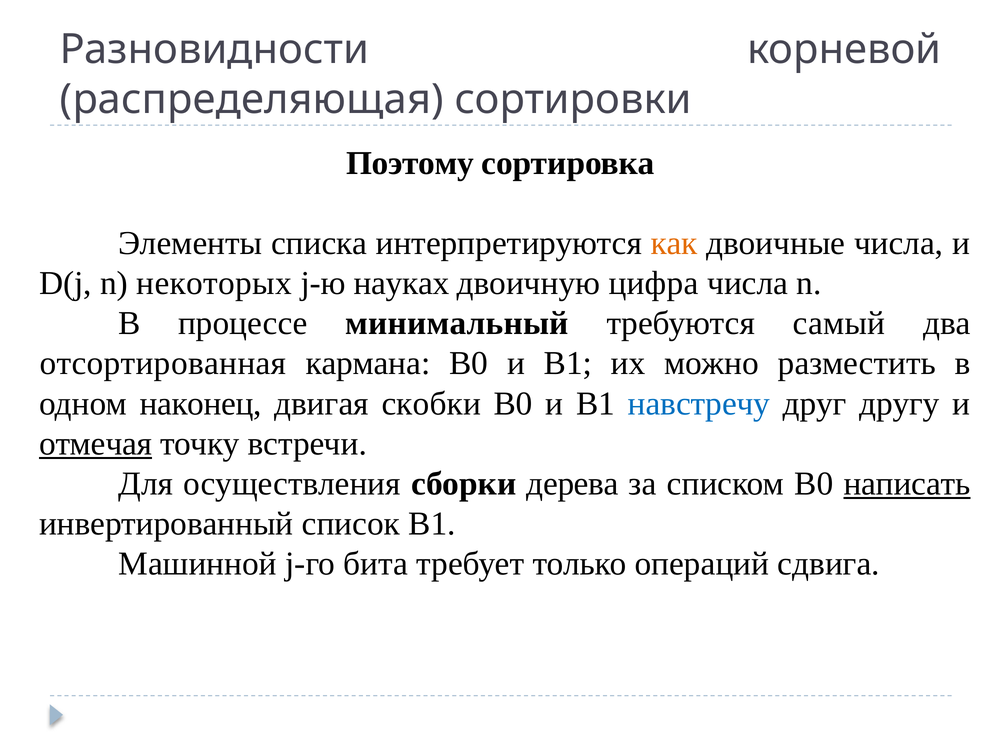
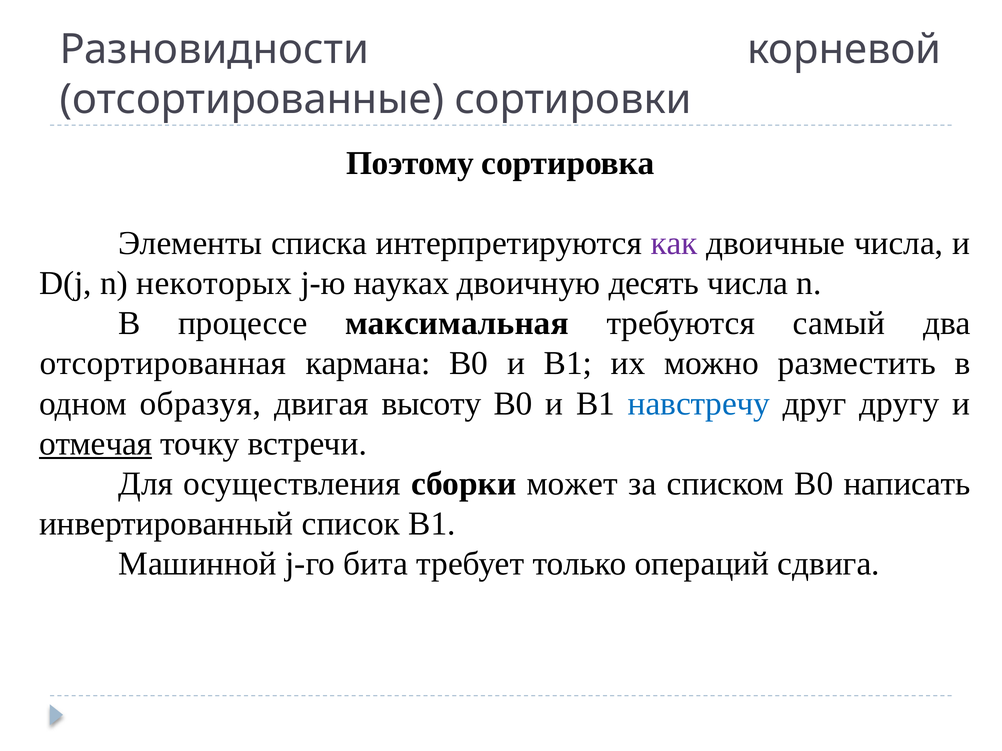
распределяющая: распределяющая -> отсортированные
как colour: orange -> purple
цифра: цифра -> десять
минимальный: минимальный -> максимальная
наконец: наконец -> образуя
скобки: скобки -> высоту
дерева: дерева -> может
написать underline: present -> none
